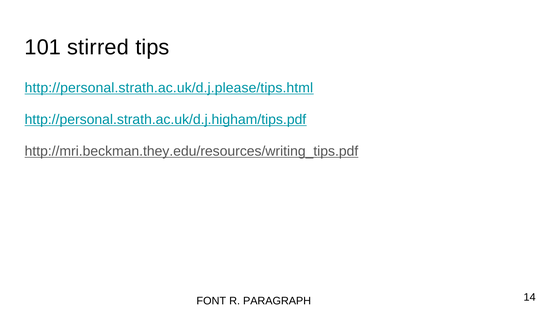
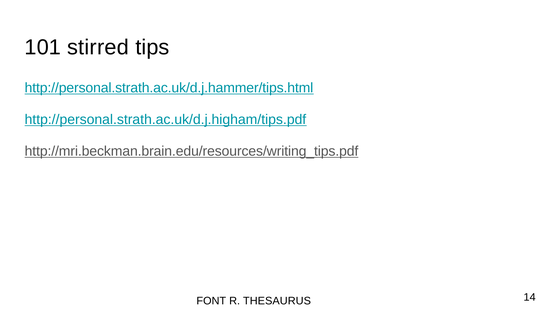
http://personal.strath.ac.uk/d.j.please/tips.html: http://personal.strath.ac.uk/d.j.please/tips.html -> http://personal.strath.ac.uk/d.j.hammer/tips.html
http://mri.beckman.they.edu/resources/writing_tips.pdf: http://mri.beckman.they.edu/resources/writing_tips.pdf -> http://mri.beckman.brain.edu/resources/writing_tips.pdf
PARAGRAPH: PARAGRAPH -> THESAURUS
